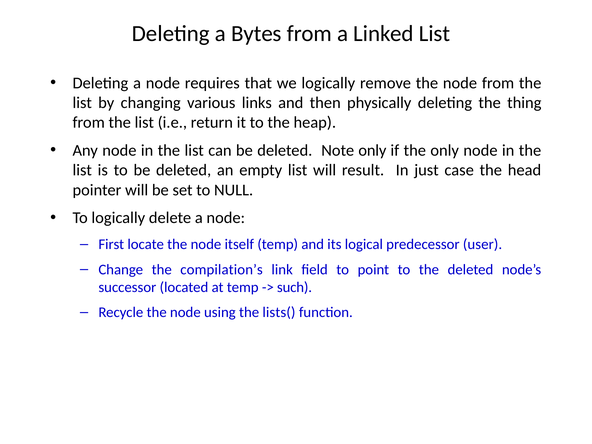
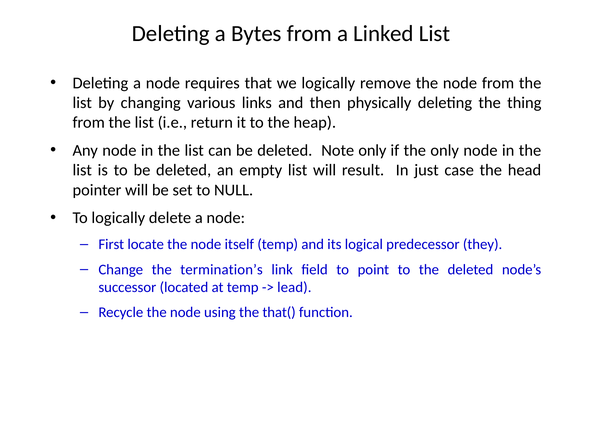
user: user -> they
compilation’s: compilation’s -> termination’s
such: such -> lead
lists(: lists( -> that(
